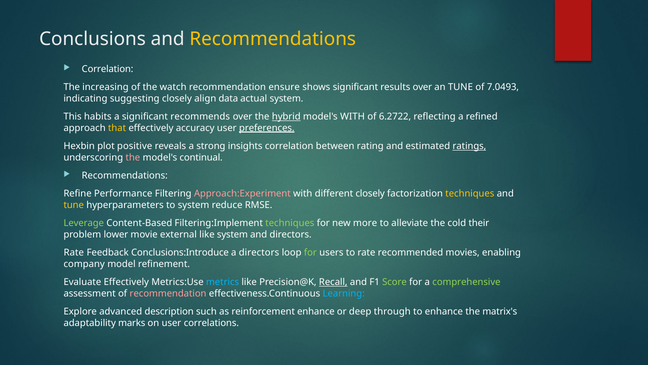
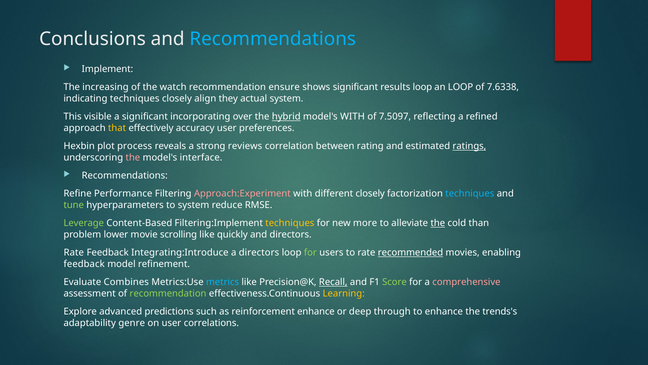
Recommendations at (273, 39) colour: yellow -> light blue
Correlation at (108, 69): Correlation -> Implement
results over: over -> loop
an TUNE: TUNE -> LOOP
7.0493: 7.0493 -> 7.6338
indicating suggesting: suggesting -> techniques
data: data -> they
habits: habits -> visible
recommends: recommends -> incorporating
6.2722: 6.2722 -> 7.5097
preferences underline: present -> none
positive: positive -> process
insights: insights -> reviews
continual: continual -> interface
techniques at (470, 193) colour: yellow -> light blue
tune at (74, 205) colour: yellow -> light green
techniques at (290, 223) colour: light green -> yellow
the at (438, 223) underline: none -> present
their: their -> than
external: external -> scrolling
like system: system -> quickly
Conclusions:Introduce: Conclusions:Introduce -> Integrating:Introduce
recommended underline: none -> present
company at (84, 264): company -> feedback
Evaluate Effectively: Effectively -> Combines
comprehensive colour: light green -> pink
recommendation at (168, 293) colour: pink -> light green
Learning colour: light blue -> yellow
description: description -> predictions
matrix's: matrix's -> trends's
marks: marks -> genre
